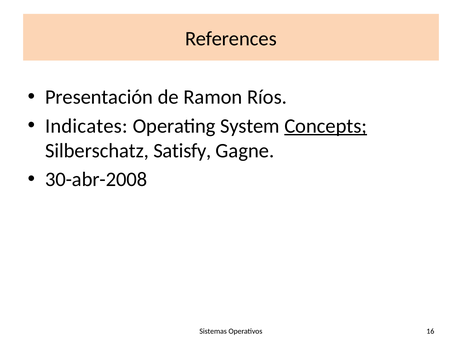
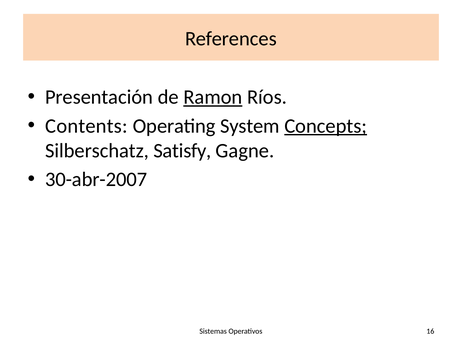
Ramon underline: none -> present
Indicates: Indicates -> Contents
30-abr-2008: 30-abr-2008 -> 30-abr-2007
